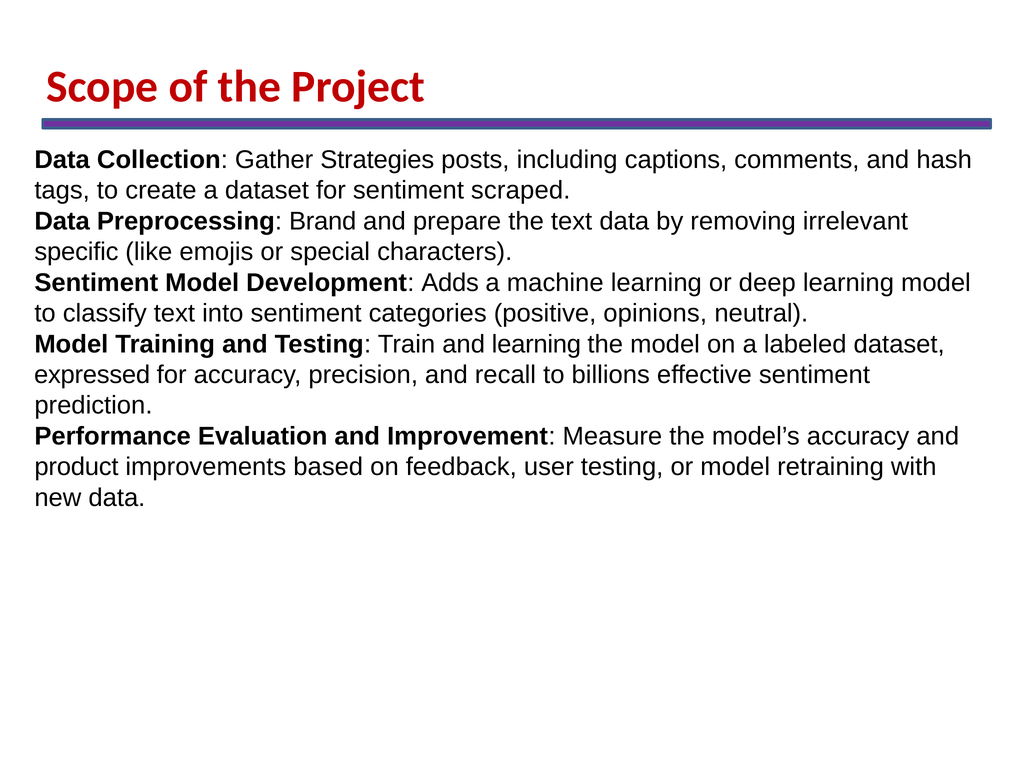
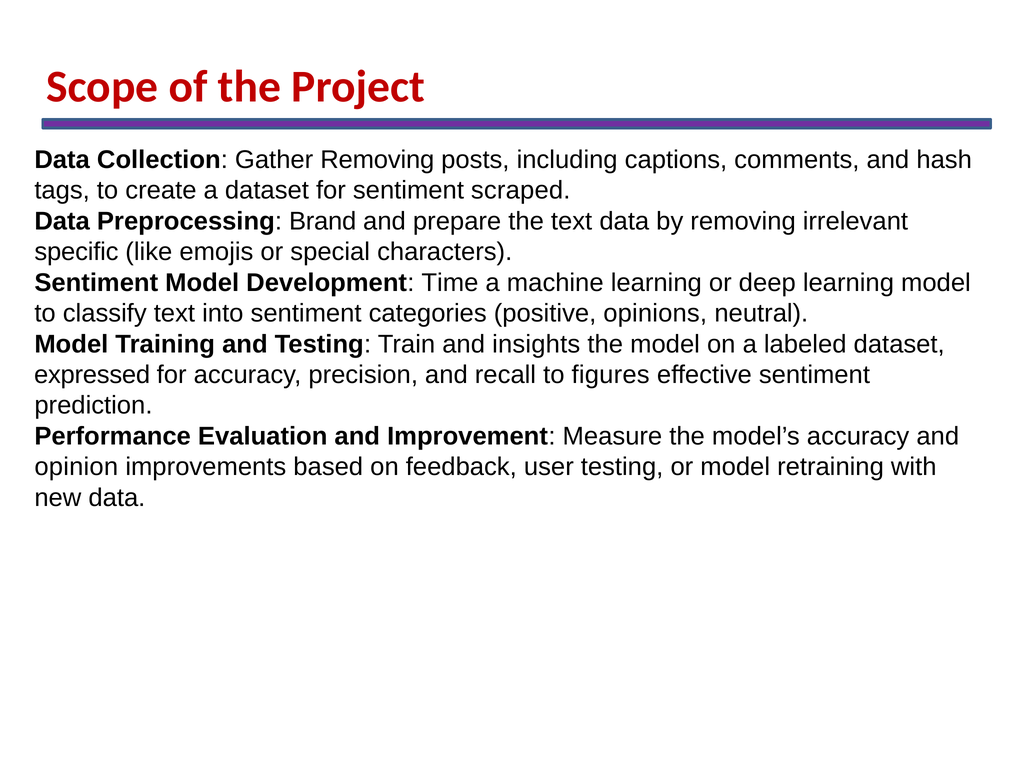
Gather Strategies: Strategies -> Removing
Adds: Adds -> Time
and learning: learning -> insights
billions: billions -> figures
product: product -> opinion
